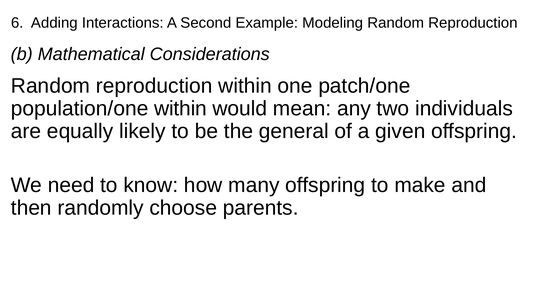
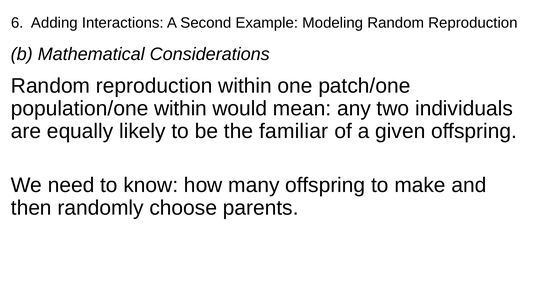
general: general -> familiar
